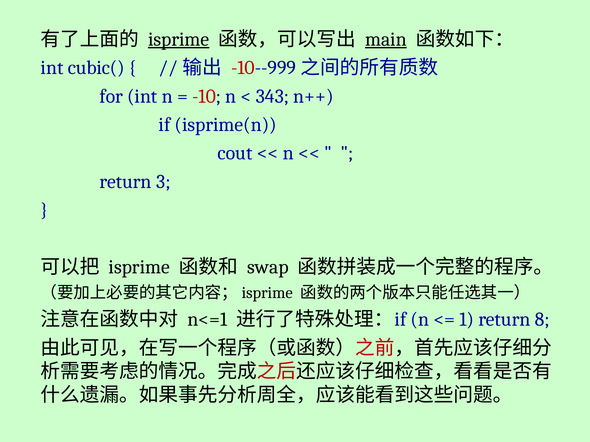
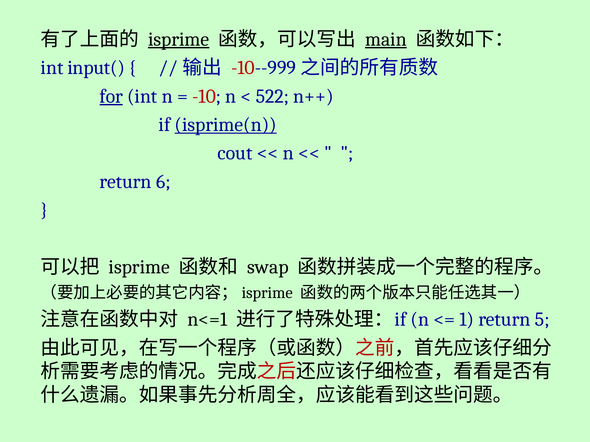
cubic(: cubic( -> input(
for underline: none -> present
343: 343 -> 522
isprime(n underline: none -> present
3: 3 -> 6
8: 8 -> 5
